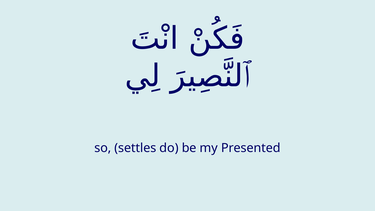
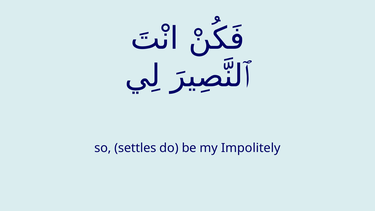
Presented: Presented -> Impolitely
